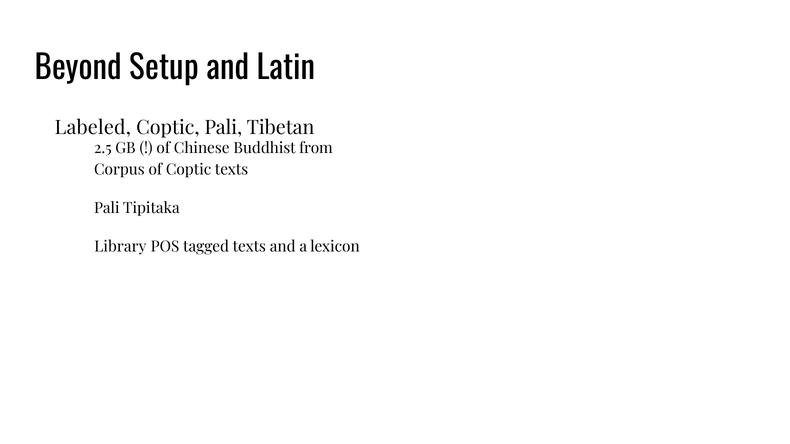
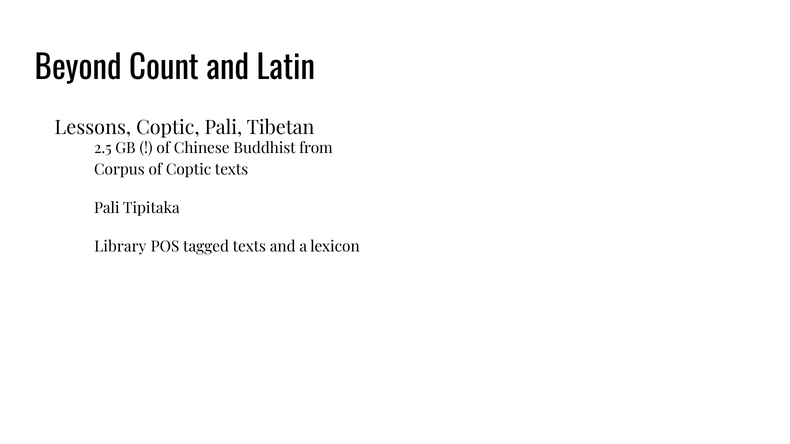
Setup: Setup -> Count
Labeled: Labeled -> Lessons
